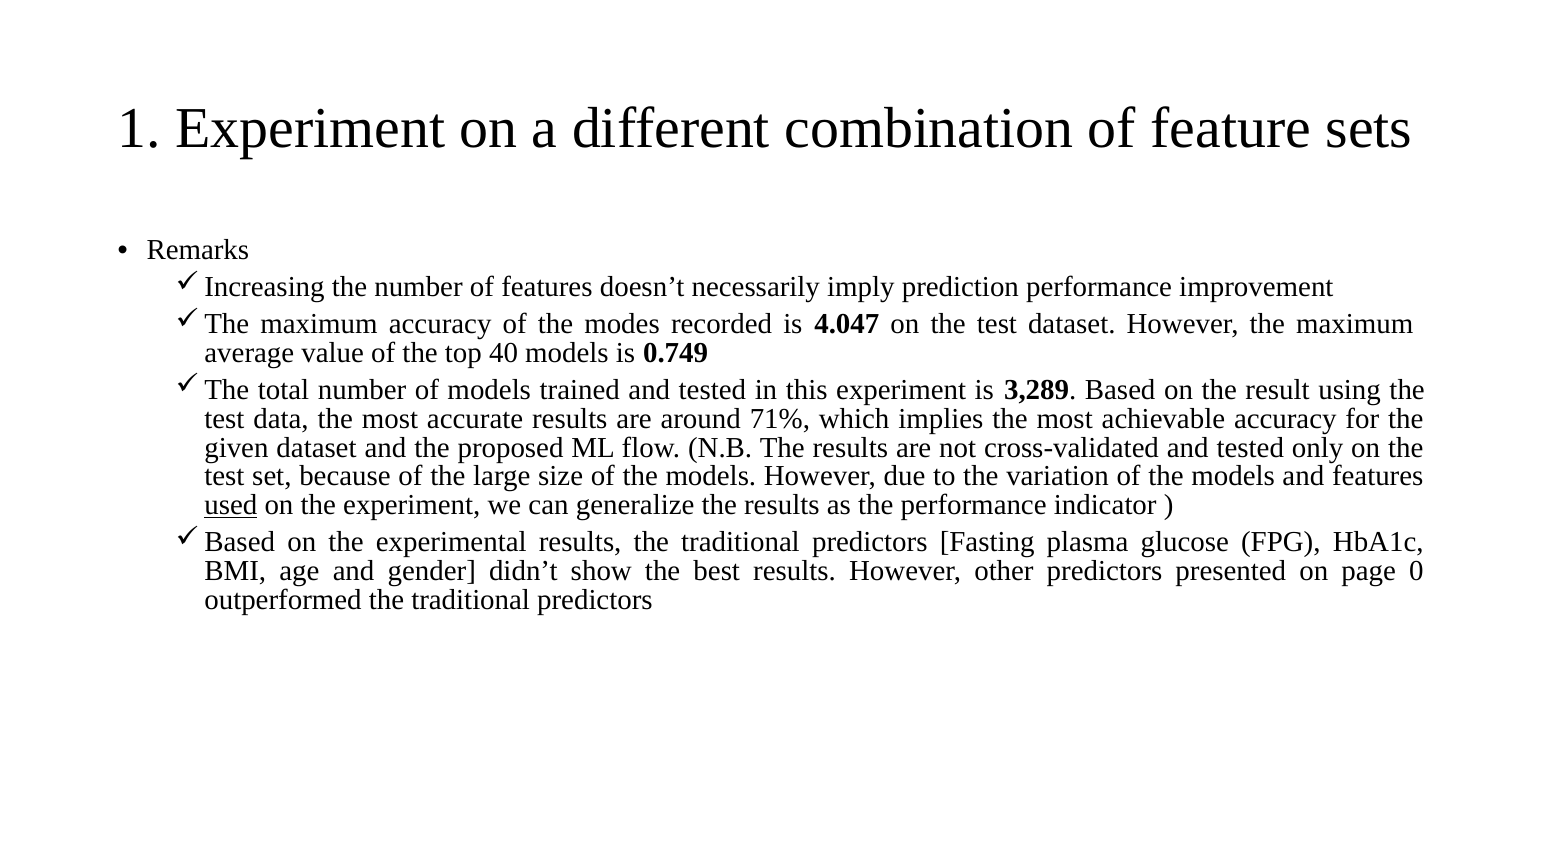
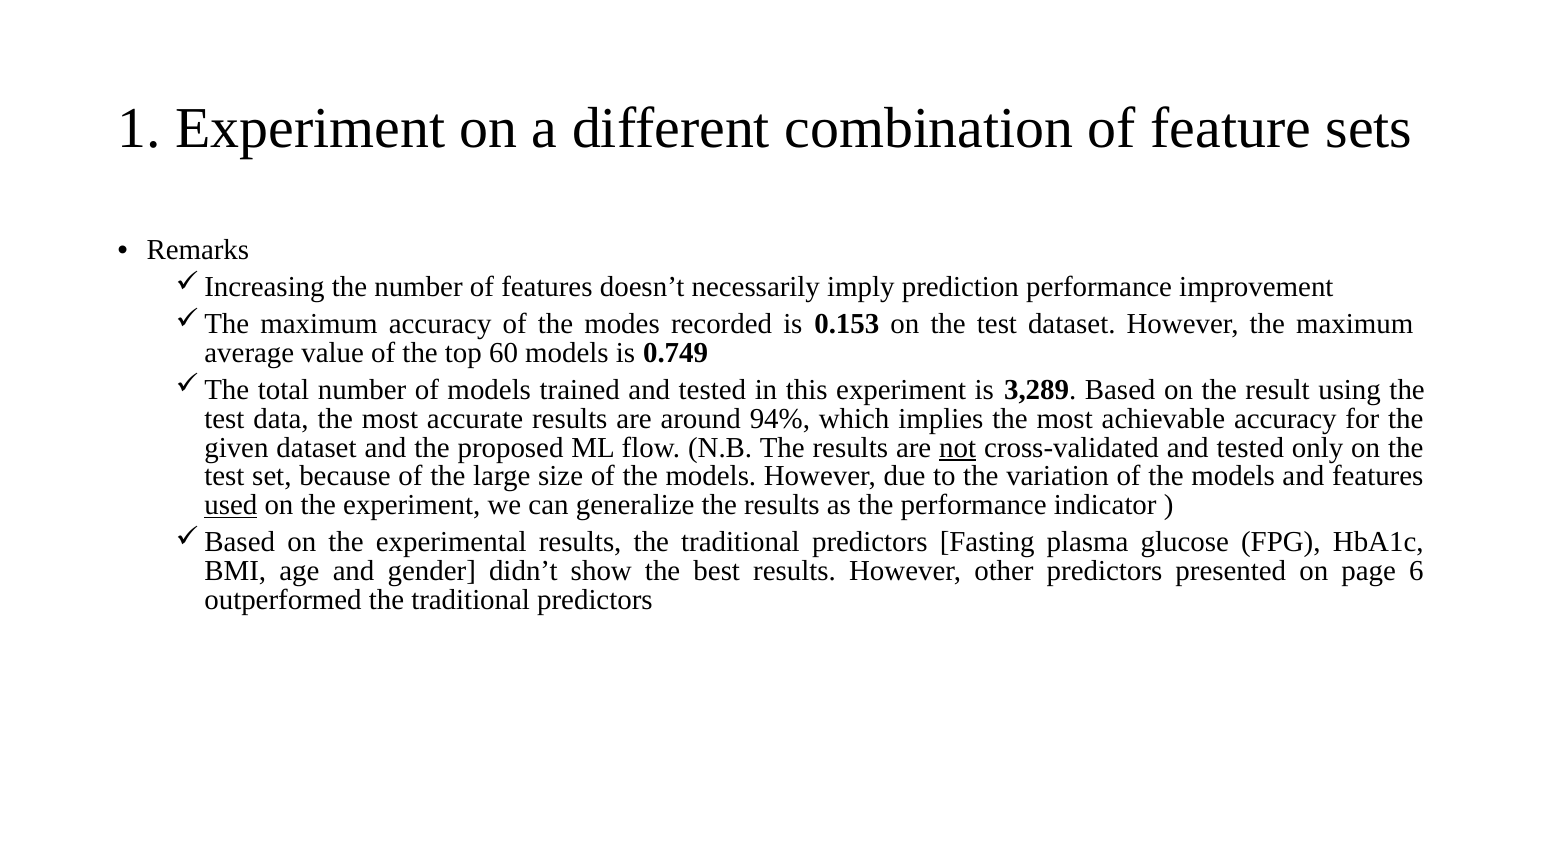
4.047: 4.047 -> 0.153
40: 40 -> 60
71%: 71% -> 94%
not underline: none -> present
0: 0 -> 6
